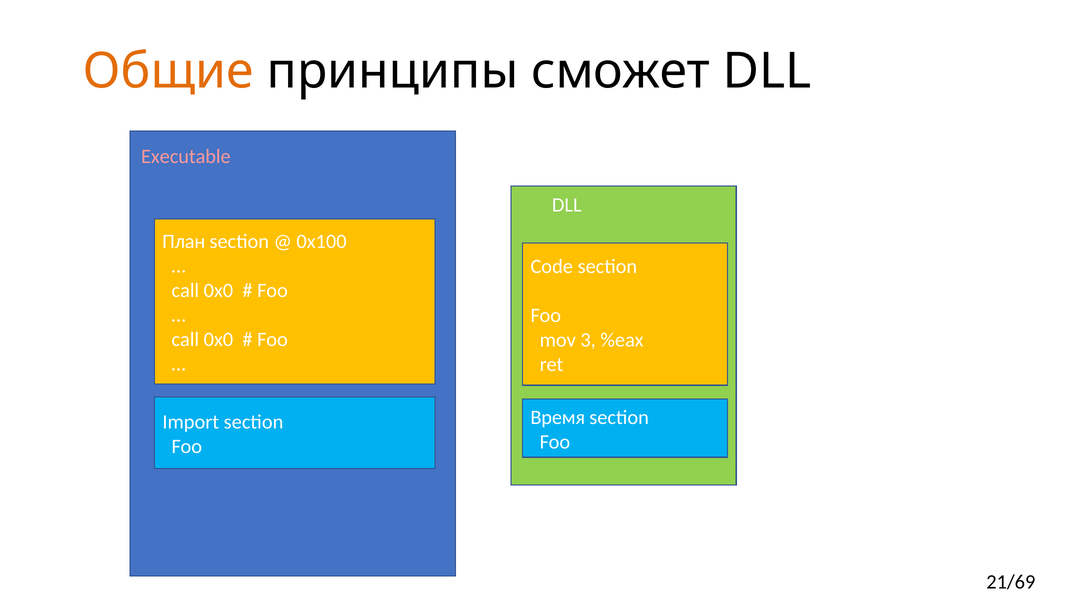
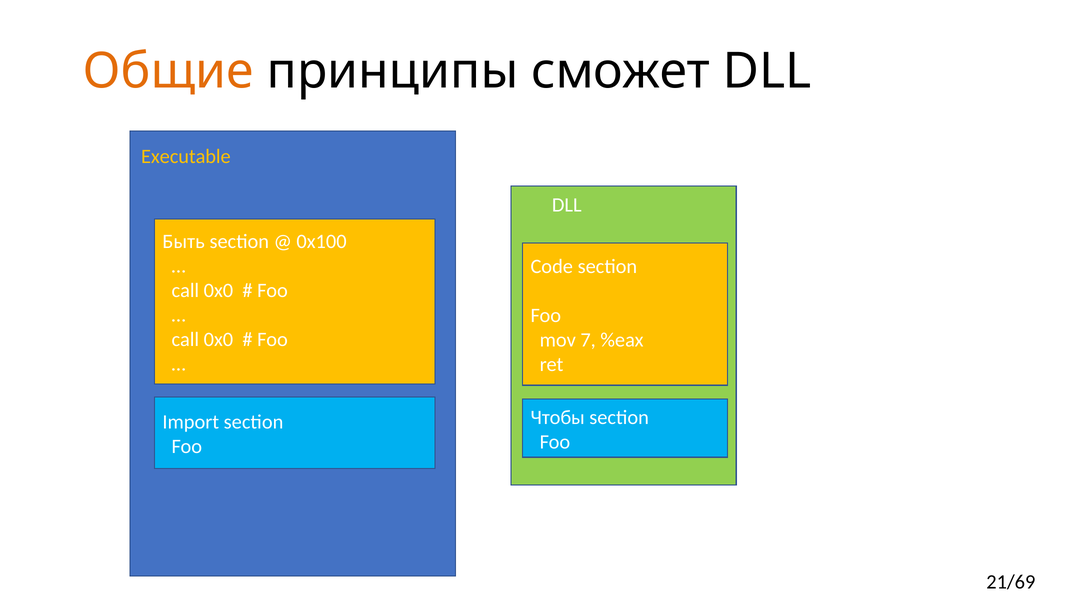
Executable colour: pink -> yellow
План: План -> Быть
3: 3 -> 7
Время: Время -> Чтобы
